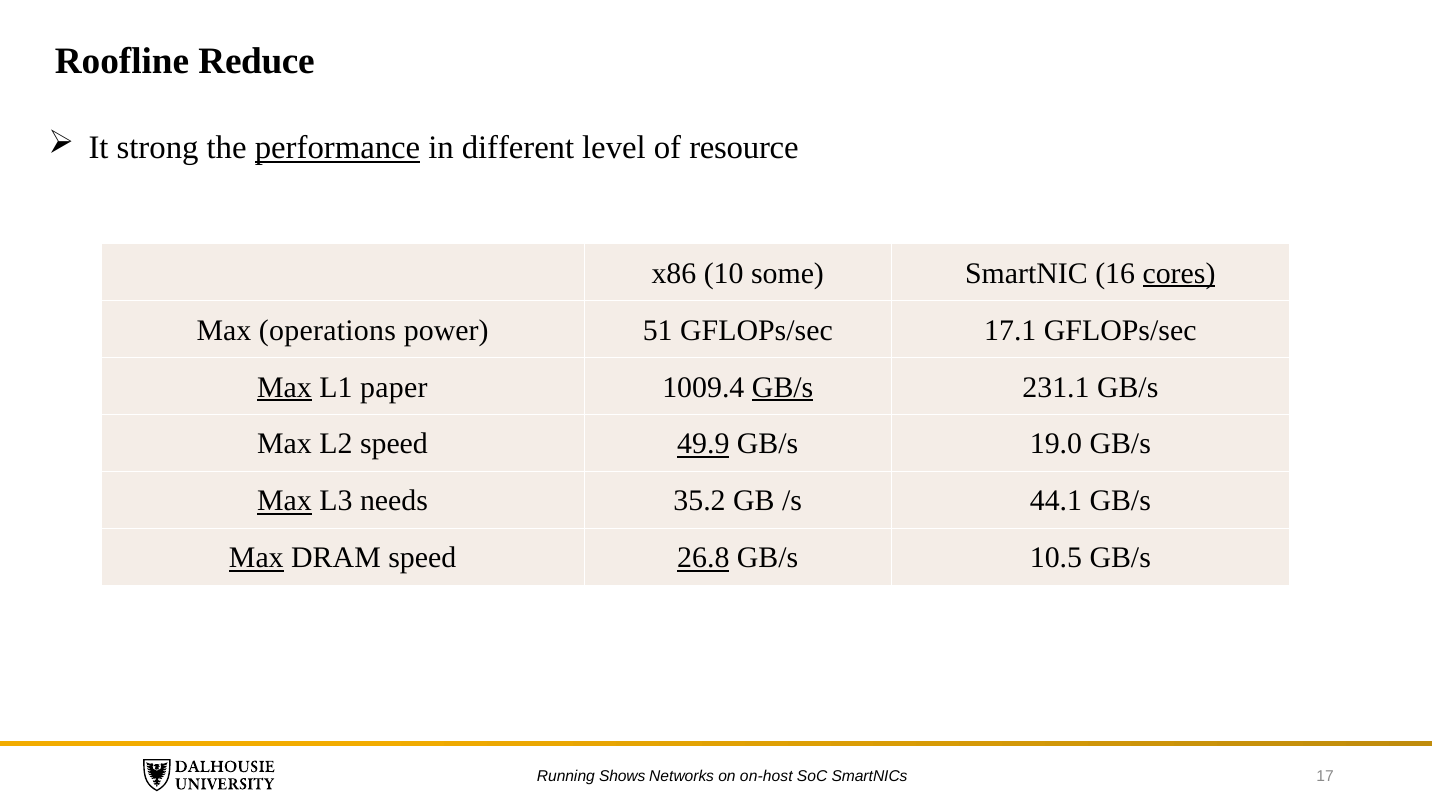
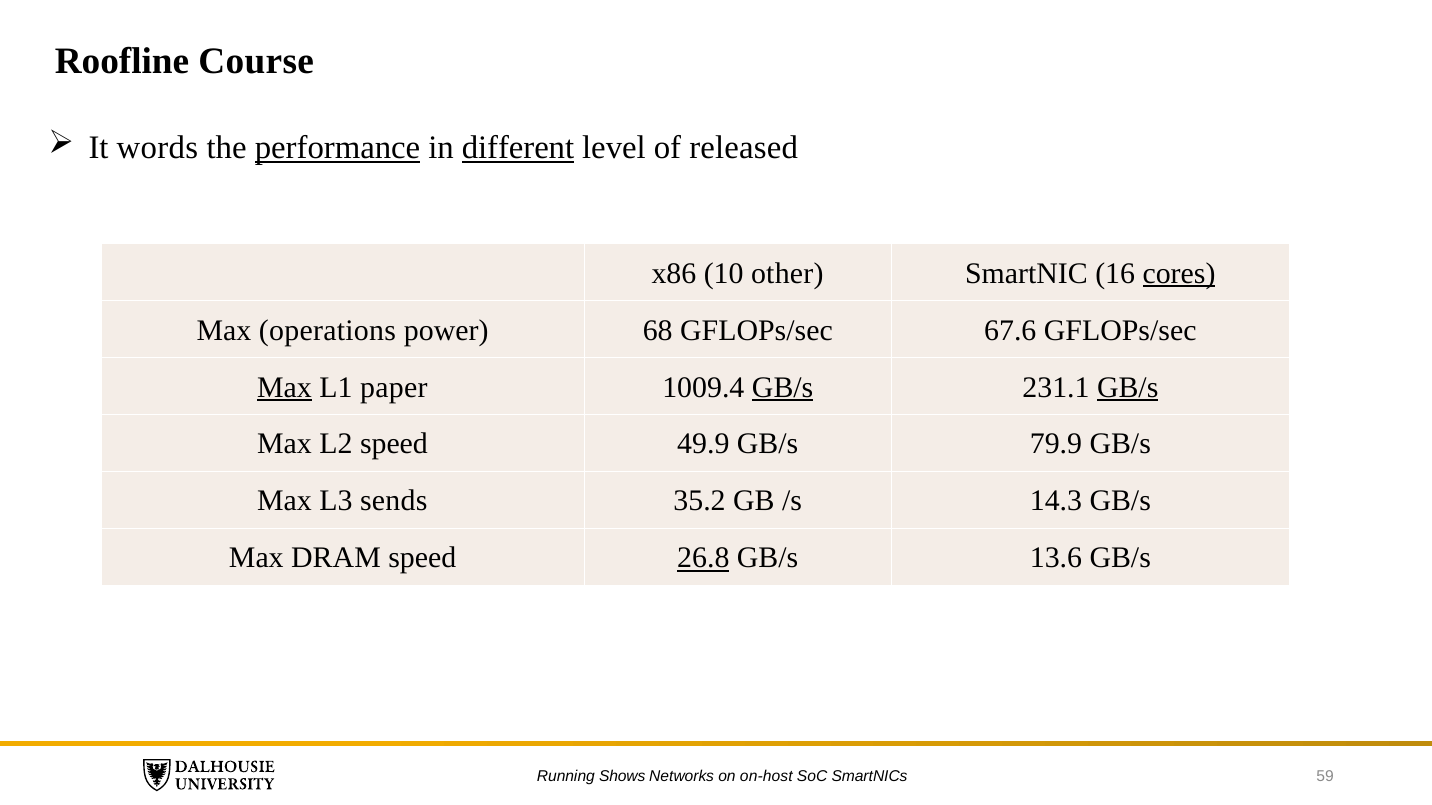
Reduce: Reduce -> Course
strong: strong -> words
different underline: none -> present
resource: resource -> released
some: some -> other
51: 51 -> 68
17.1: 17.1 -> 67.6
GB/s at (1128, 387) underline: none -> present
49.9 underline: present -> none
19.0: 19.0 -> 79.9
Max at (285, 501) underline: present -> none
needs: needs -> sends
44.1: 44.1 -> 14.3
Max at (256, 558) underline: present -> none
10.5: 10.5 -> 13.6
17: 17 -> 59
